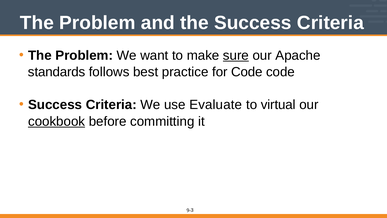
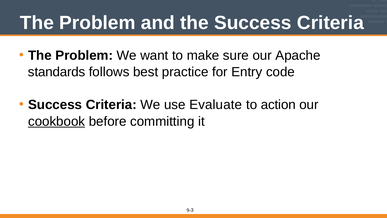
sure underline: present -> none
for Code: Code -> Entry
virtual: virtual -> action
